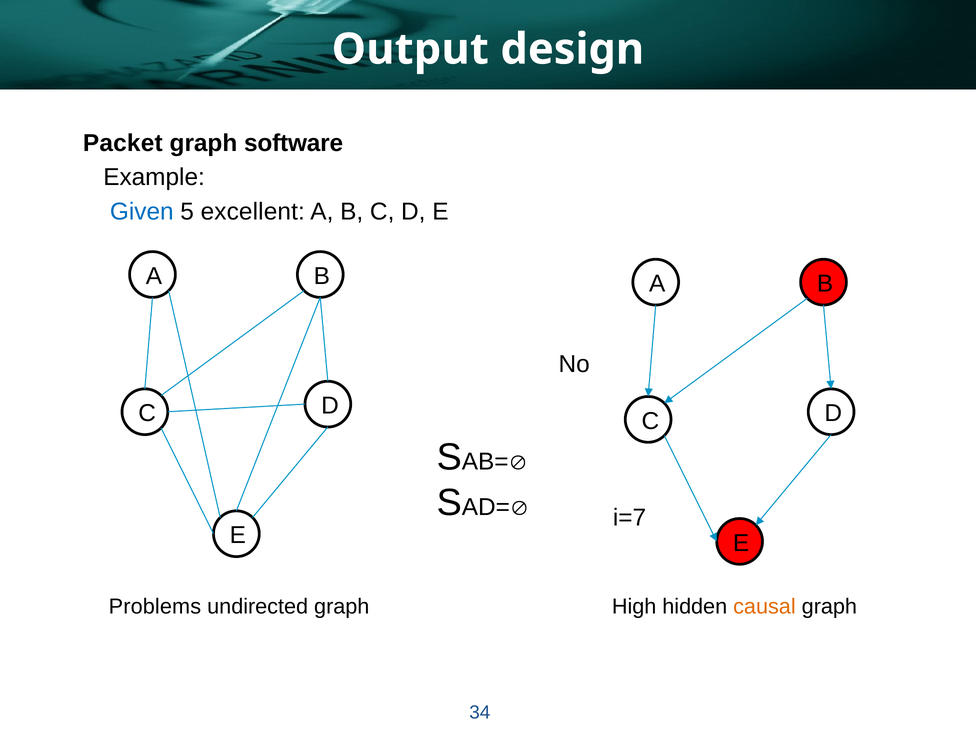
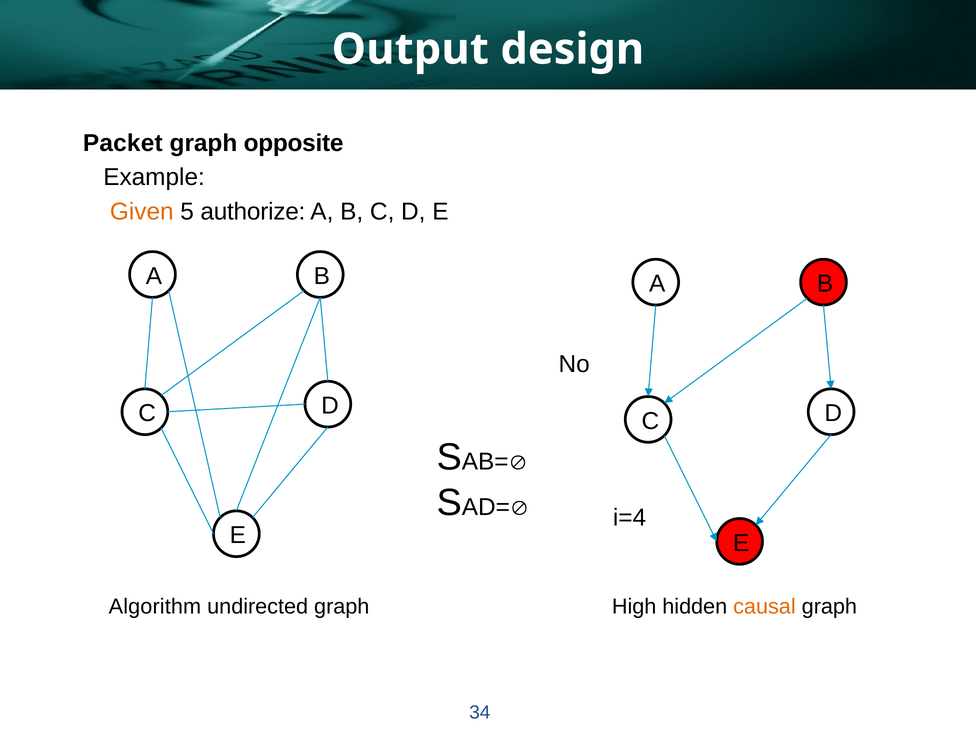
software: software -> opposite
Given colour: blue -> orange
excellent: excellent -> authorize
i=7: i=7 -> i=4
Problems: Problems -> Algorithm
